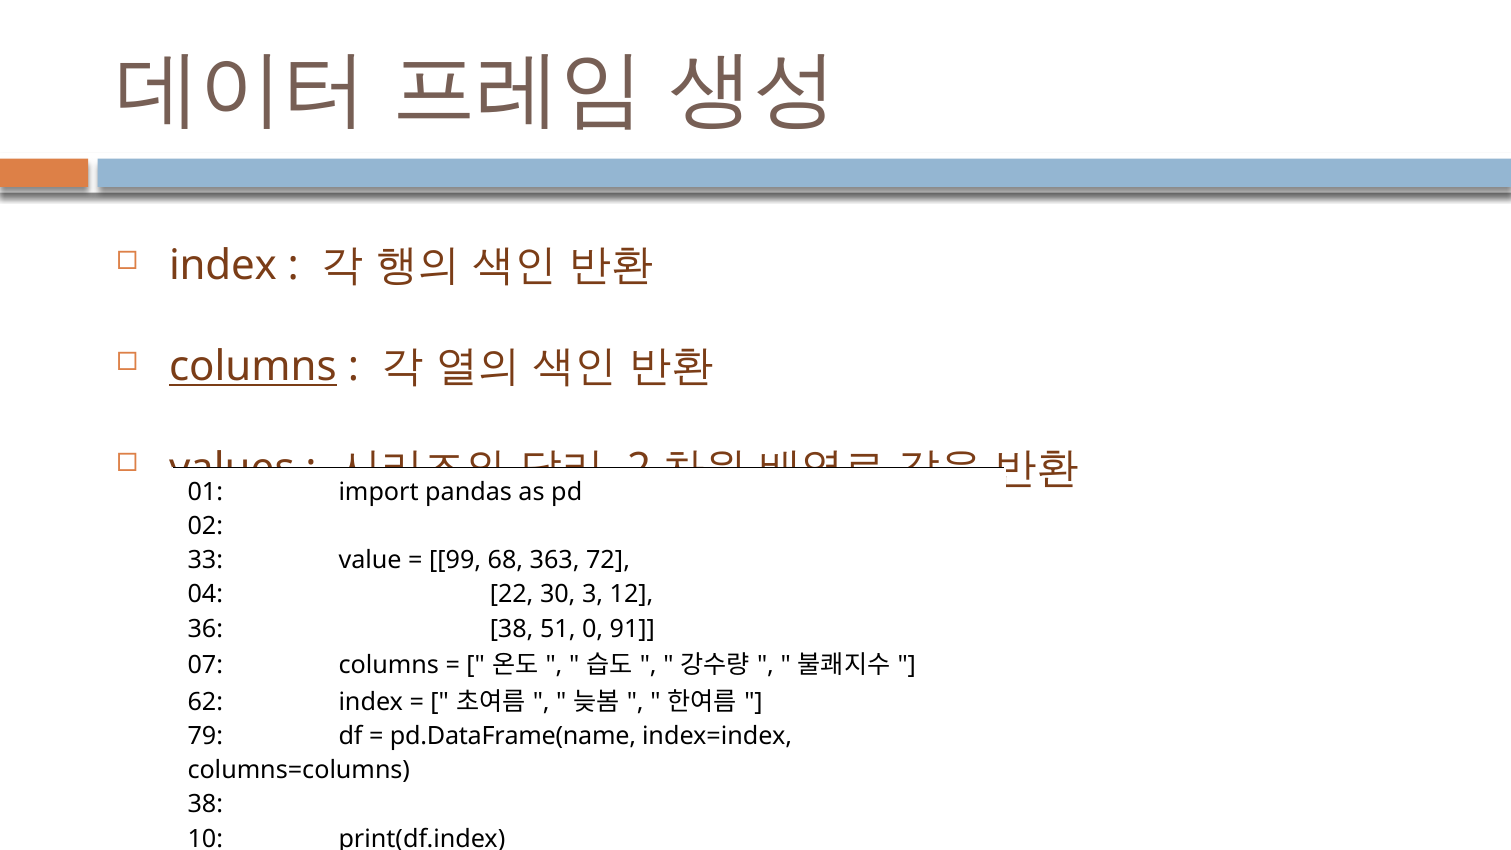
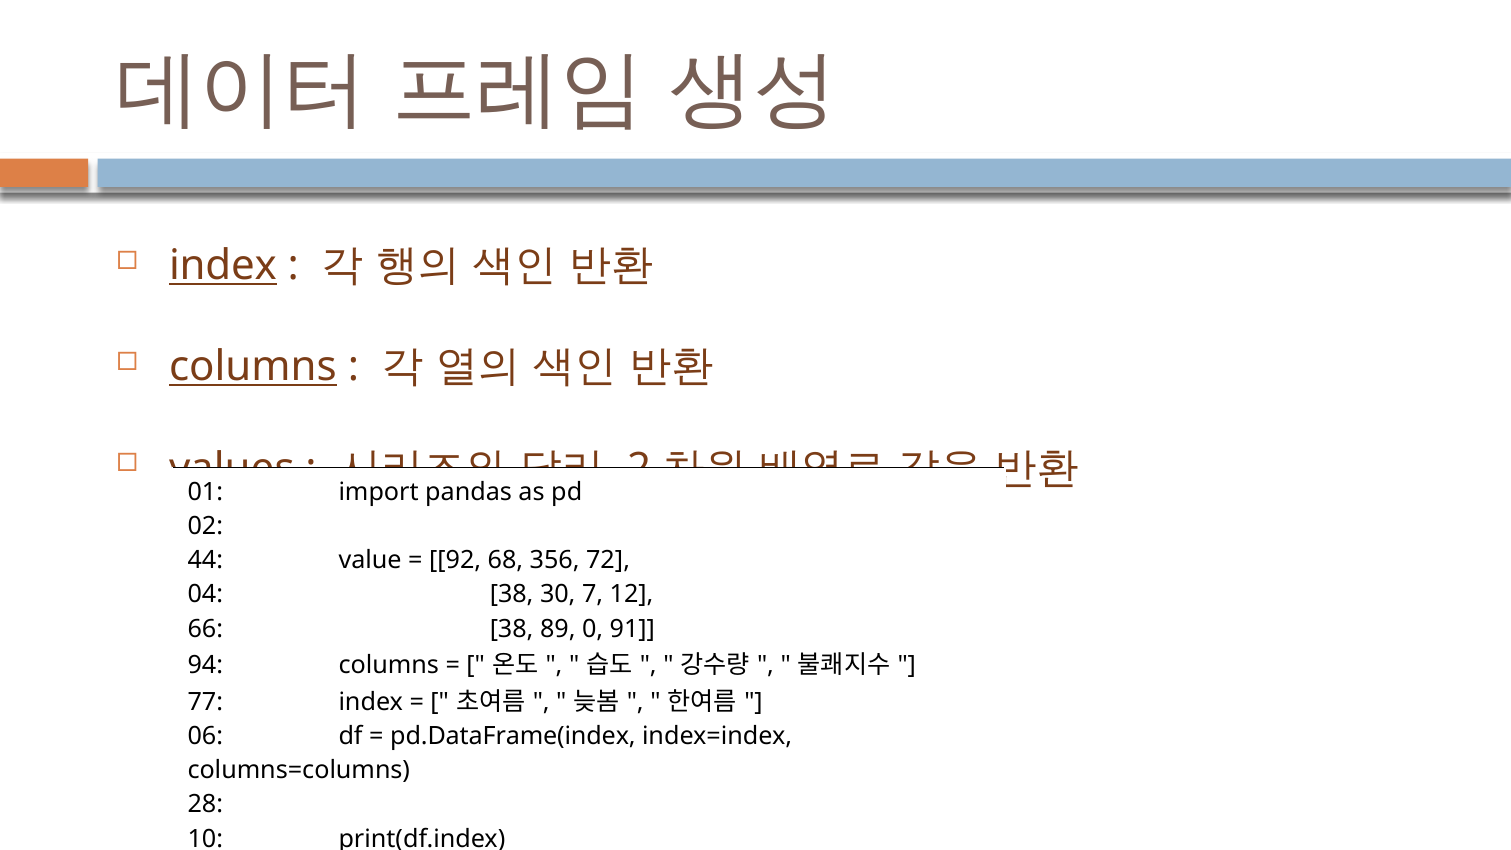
index at (223, 266) underline: none -> present
33: 33 -> 44
99: 99 -> 92
363: 363 -> 356
04 22: 22 -> 38
3: 3 -> 7
36: 36 -> 66
51: 51 -> 89
07: 07 -> 94
62: 62 -> 77
79: 79 -> 06
pd.DataFrame(name: pd.DataFrame(name -> pd.DataFrame(index
38 at (205, 805): 38 -> 28
